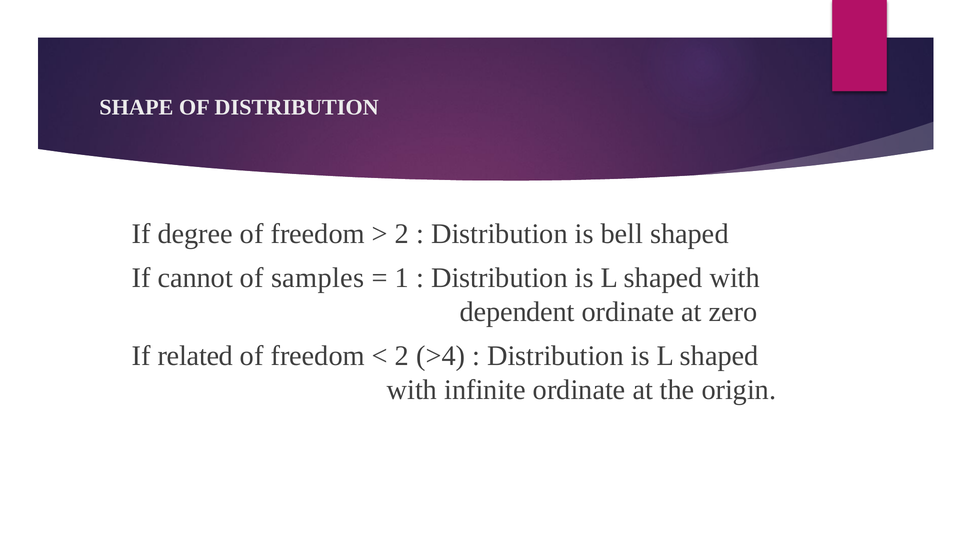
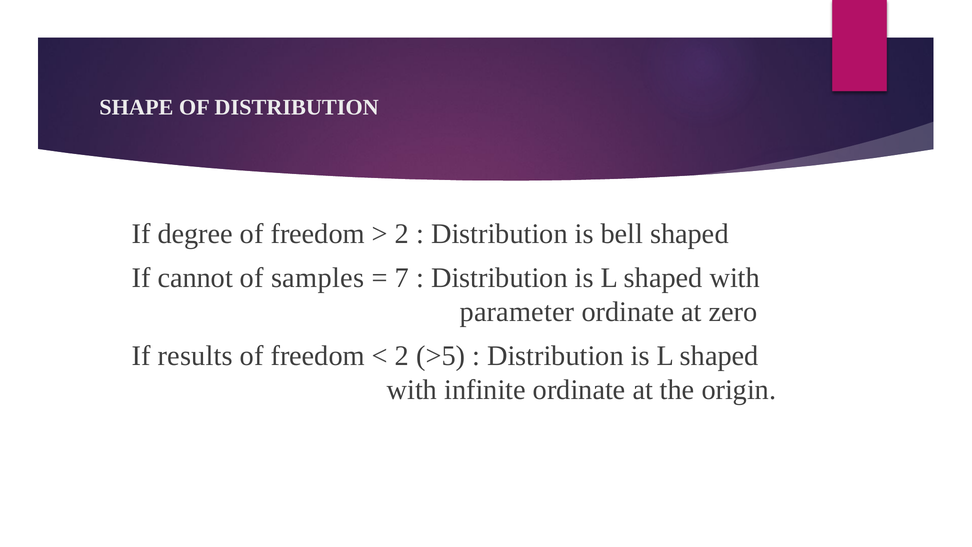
1: 1 -> 7
dependent: dependent -> parameter
related: related -> results
>4: >4 -> >5
